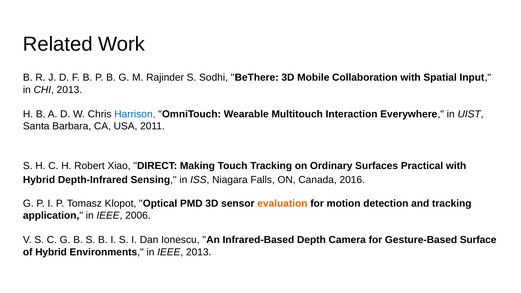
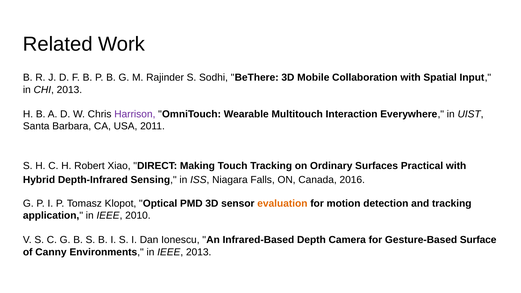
Harrison colour: blue -> purple
2006: 2006 -> 2010
of Hybrid: Hybrid -> Canny
